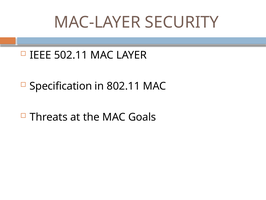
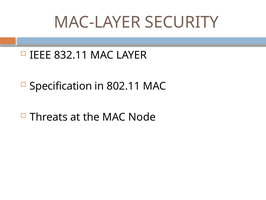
502.11: 502.11 -> 832.11
Goals: Goals -> Node
